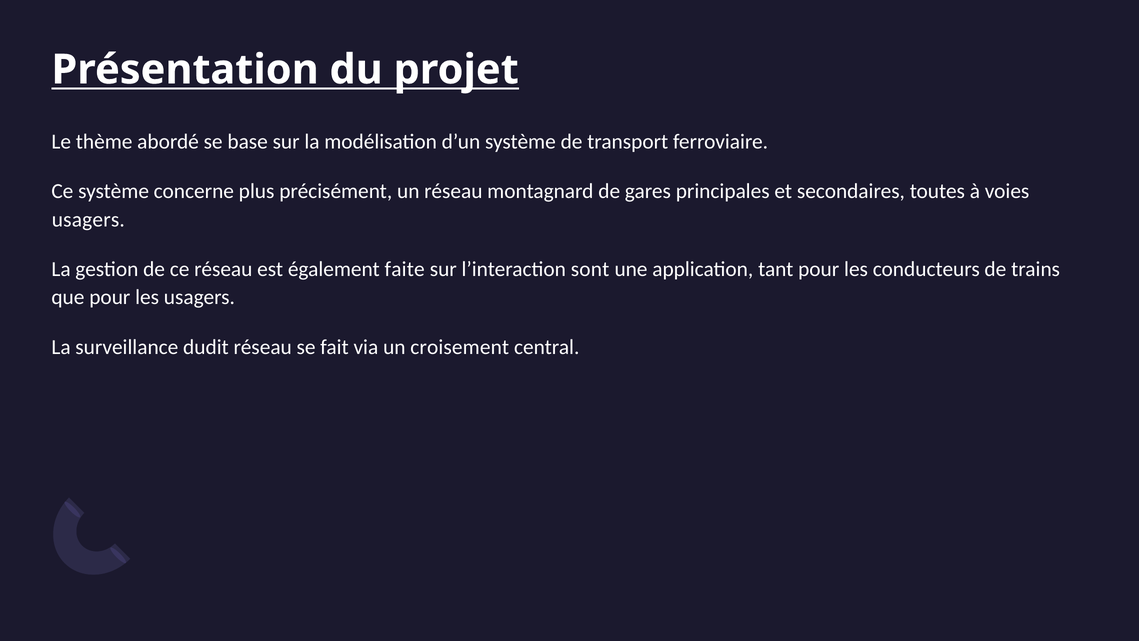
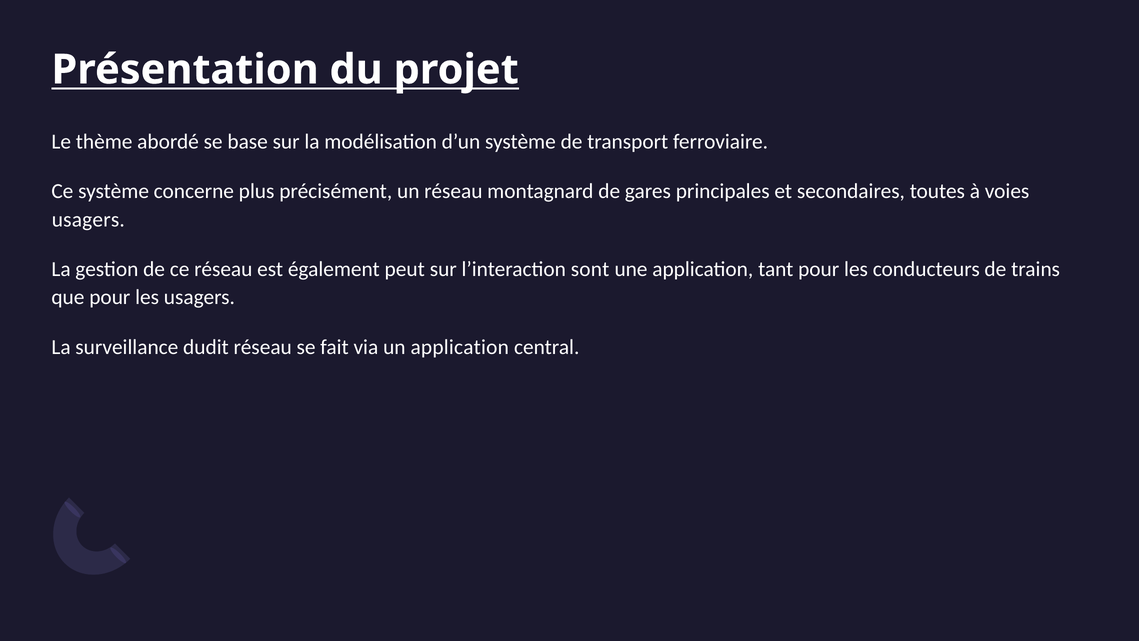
faite: faite -> peut
un croisement: croisement -> application
